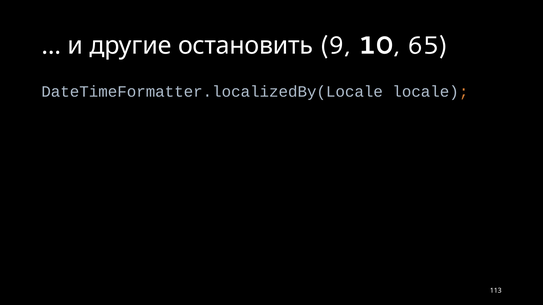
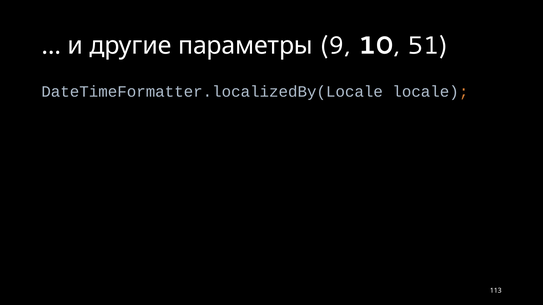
остановить: остановить -> параметры
65: 65 -> 51
